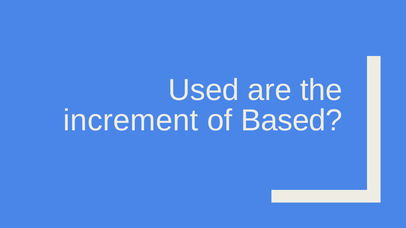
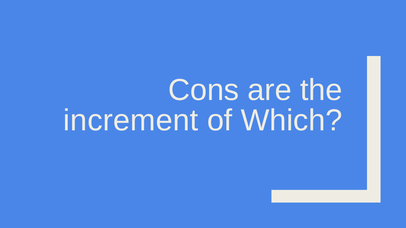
Used: Used -> Cons
Based: Based -> Which
